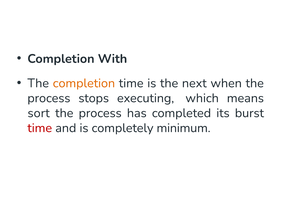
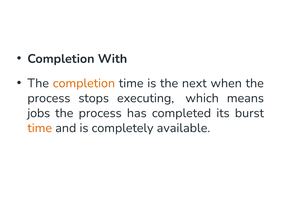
sort: sort -> jobs
time at (40, 128) colour: red -> orange
minimum: minimum -> available
